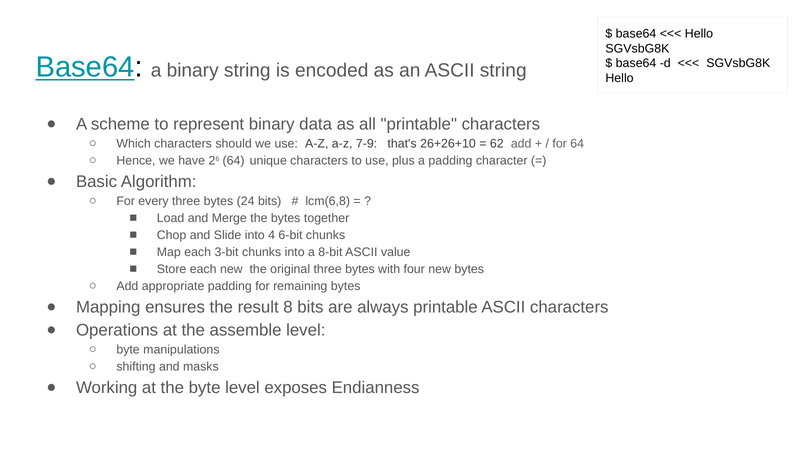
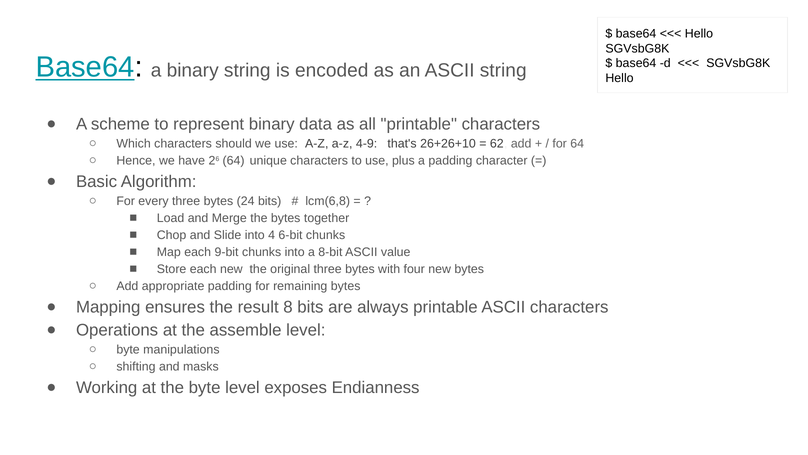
7-9: 7-9 -> 4-9
3-bit: 3-bit -> 9-bit
